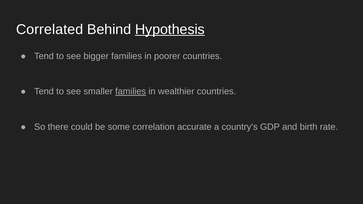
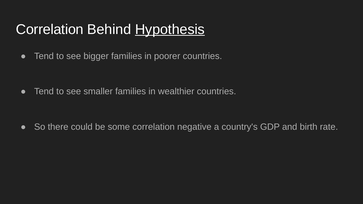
Correlated at (50, 29): Correlated -> Correlation
families at (131, 92) underline: present -> none
accurate: accurate -> negative
